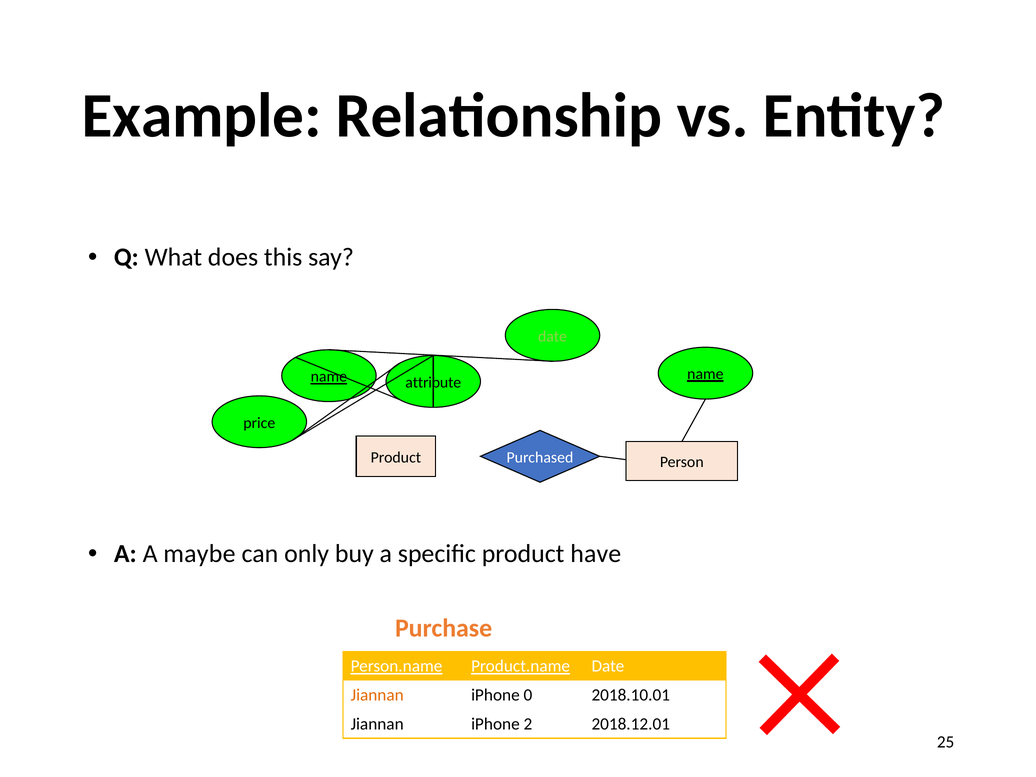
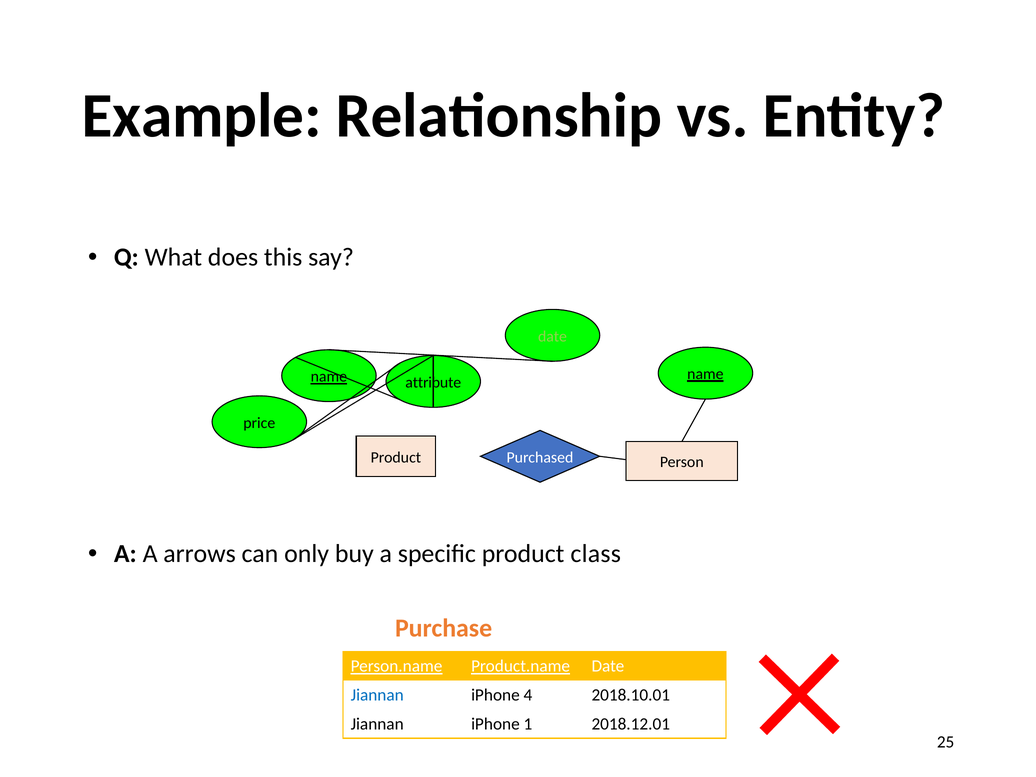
maybe: maybe -> arrows
have: have -> class
Jiannan at (377, 695) colour: orange -> blue
0: 0 -> 4
2: 2 -> 1
